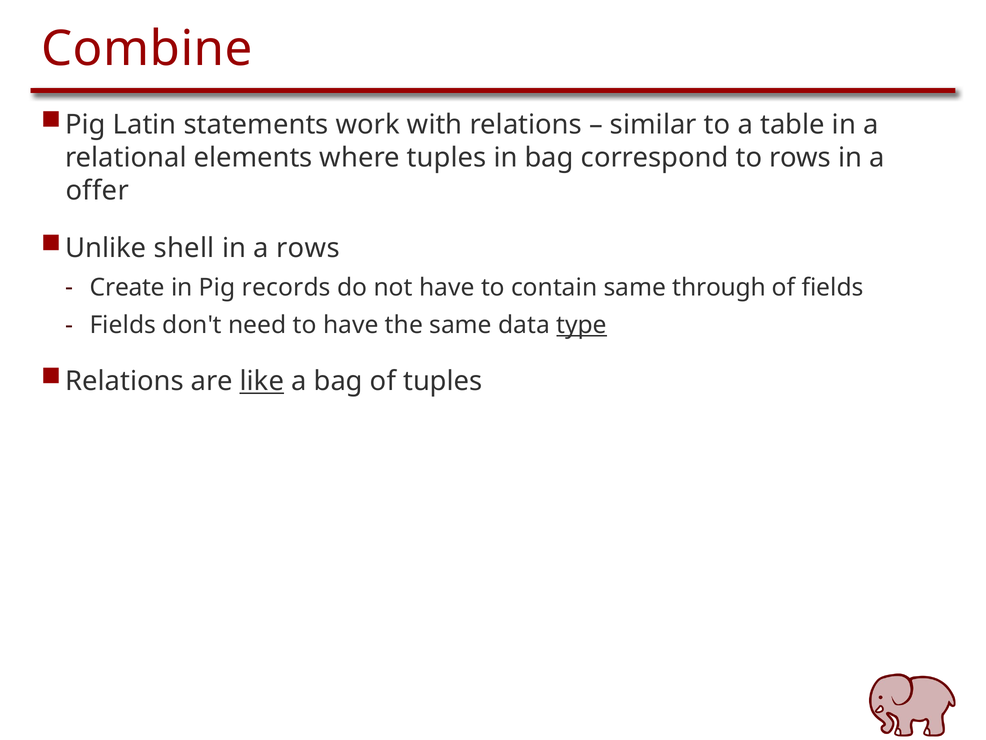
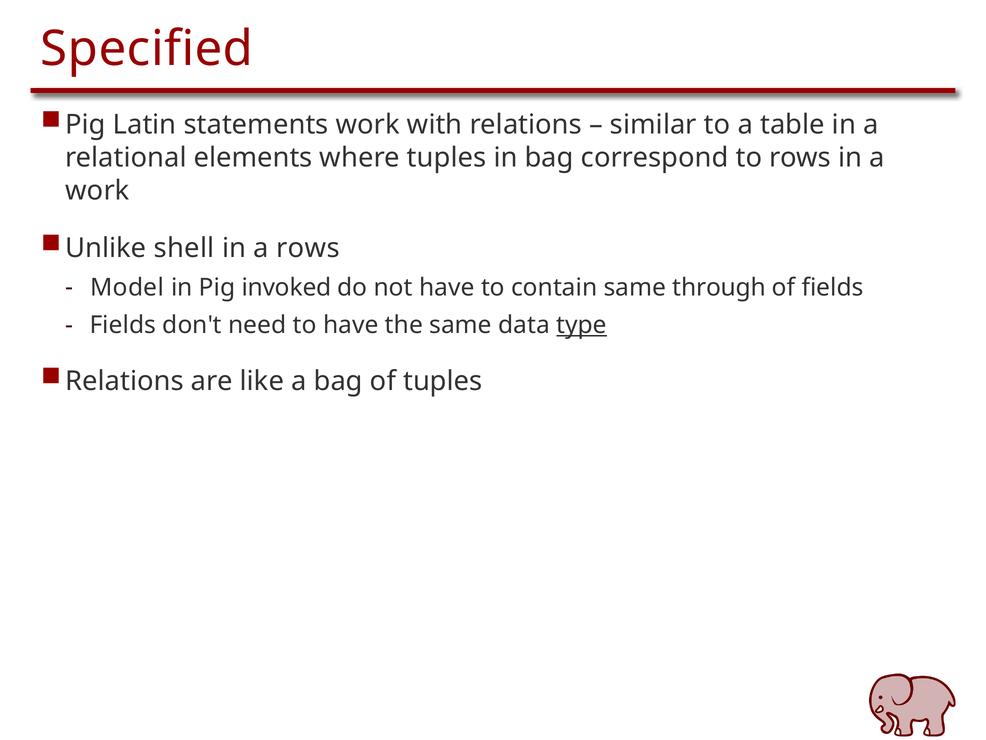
Combine: Combine -> Specified
offer at (97, 190): offer -> work
Create: Create -> Model
records: records -> invoked
like underline: present -> none
